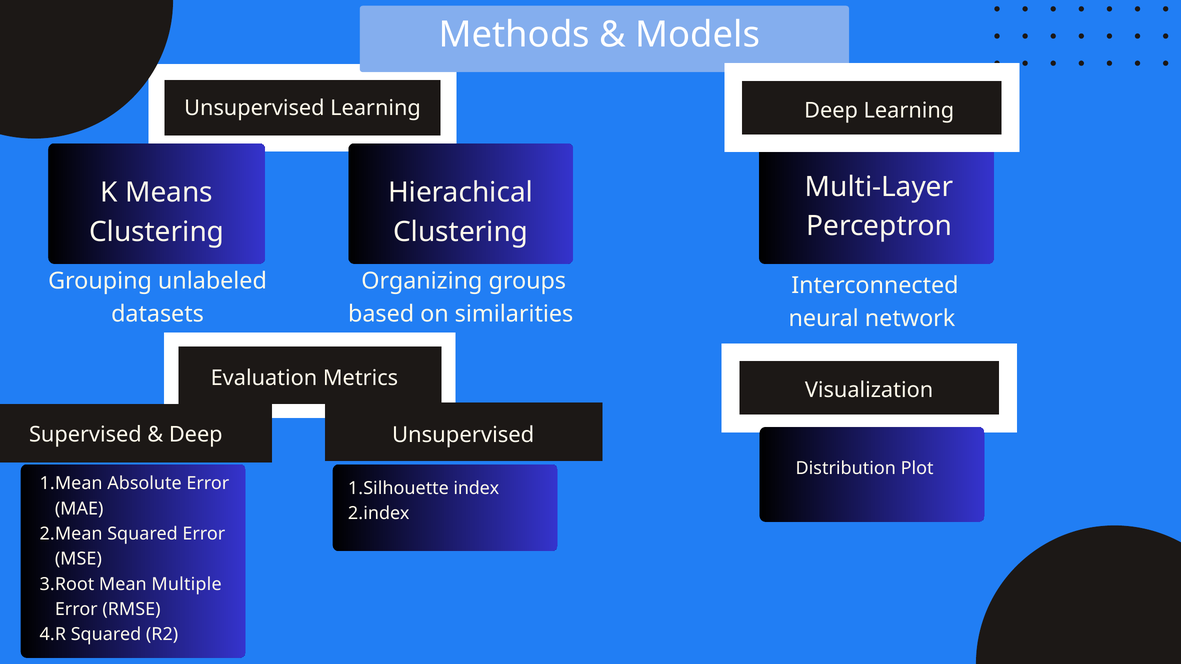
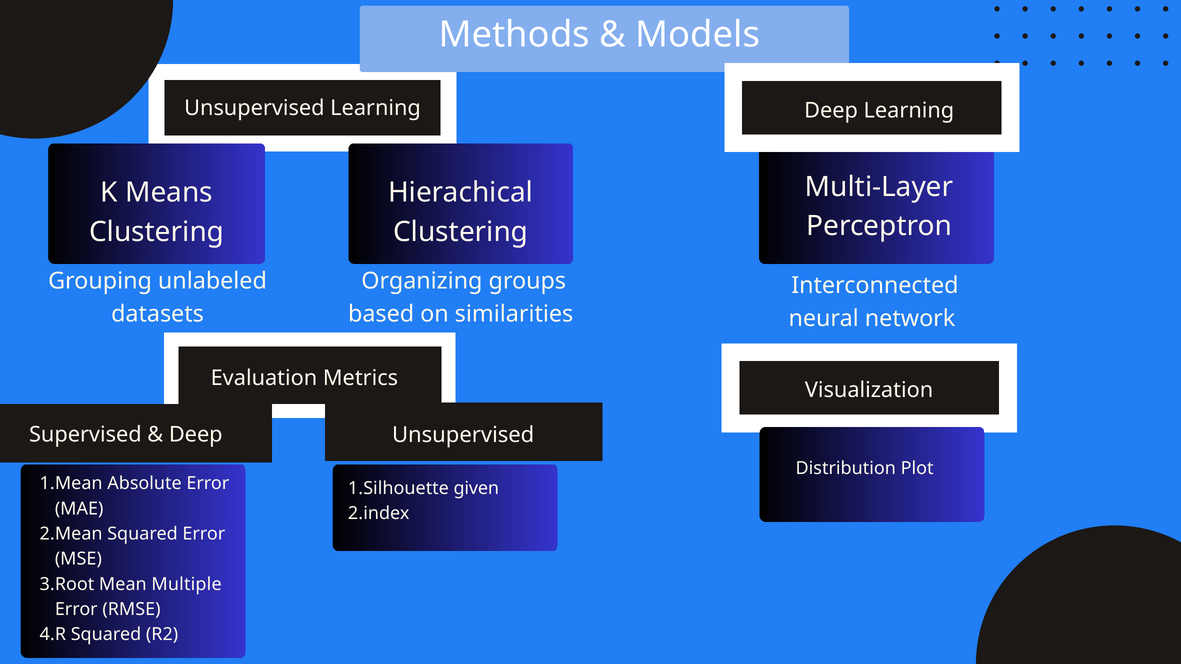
index: index -> given
